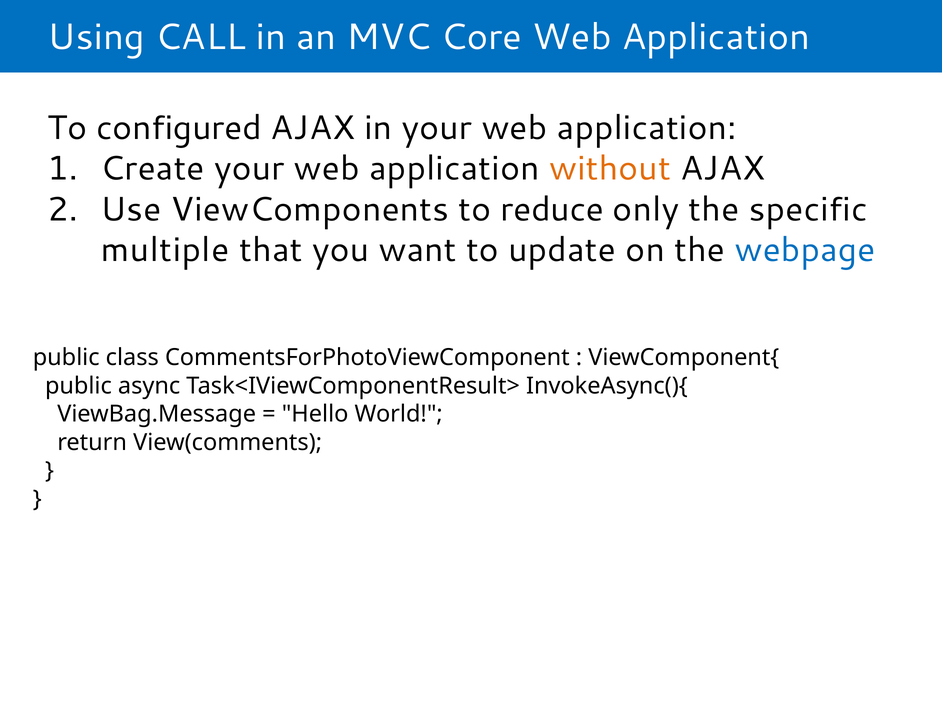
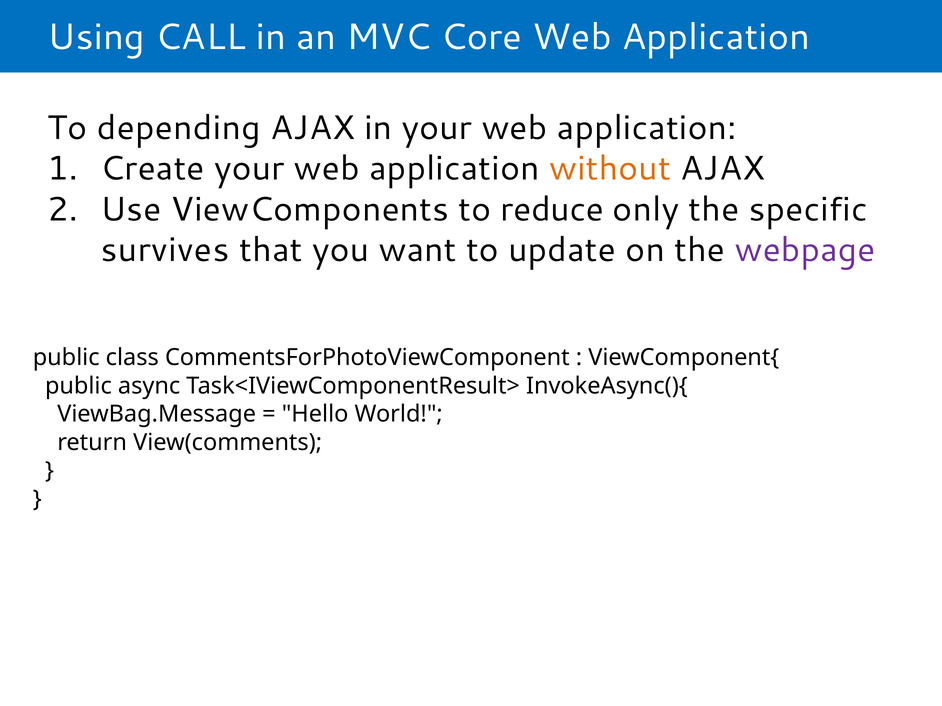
configured: configured -> depending
multiple: multiple -> survives
webpage colour: blue -> purple
